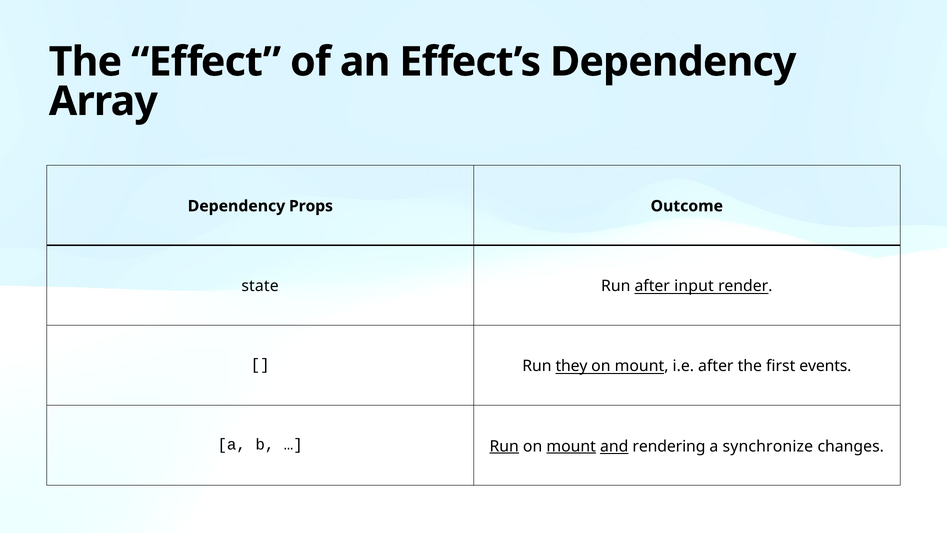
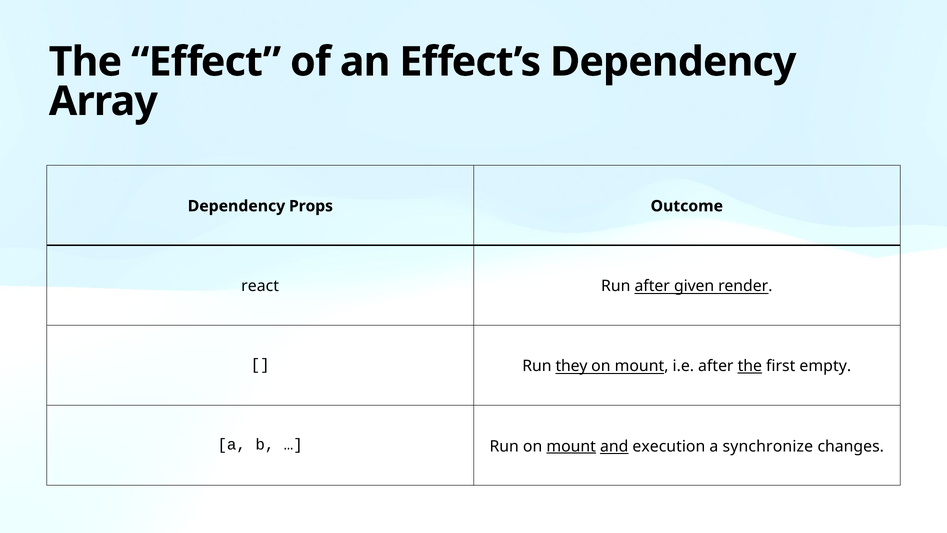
state: state -> react
input: input -> given
the at (750, 366) underline: none -> present
events: events -> empty
Run at (504, 446) underline: present -> none
rendering: rendering -> execution
